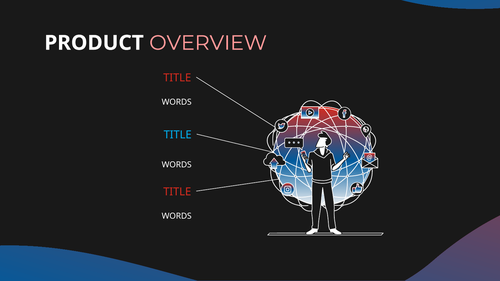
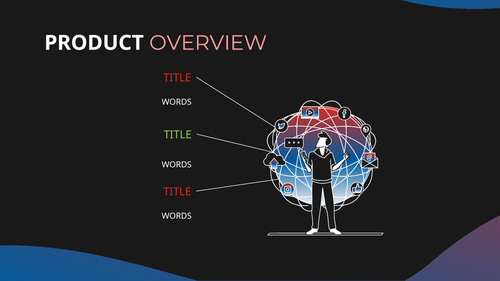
TITLE at (178, 135) colour: light blue -> light green
